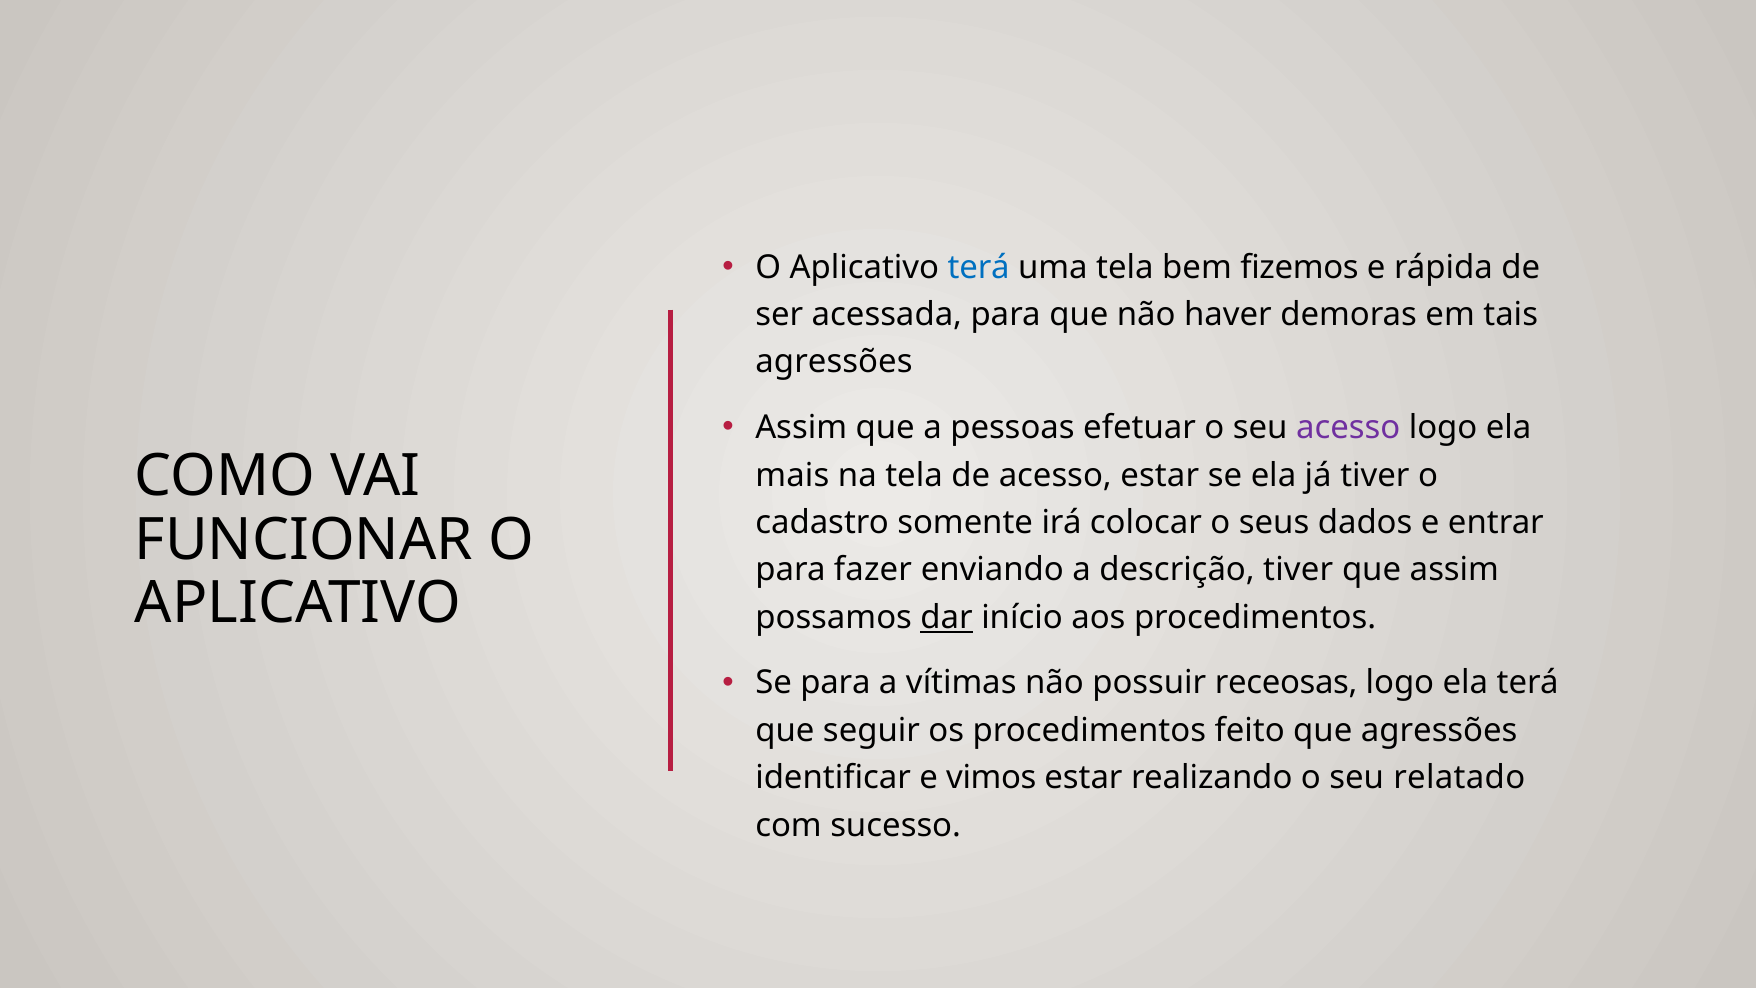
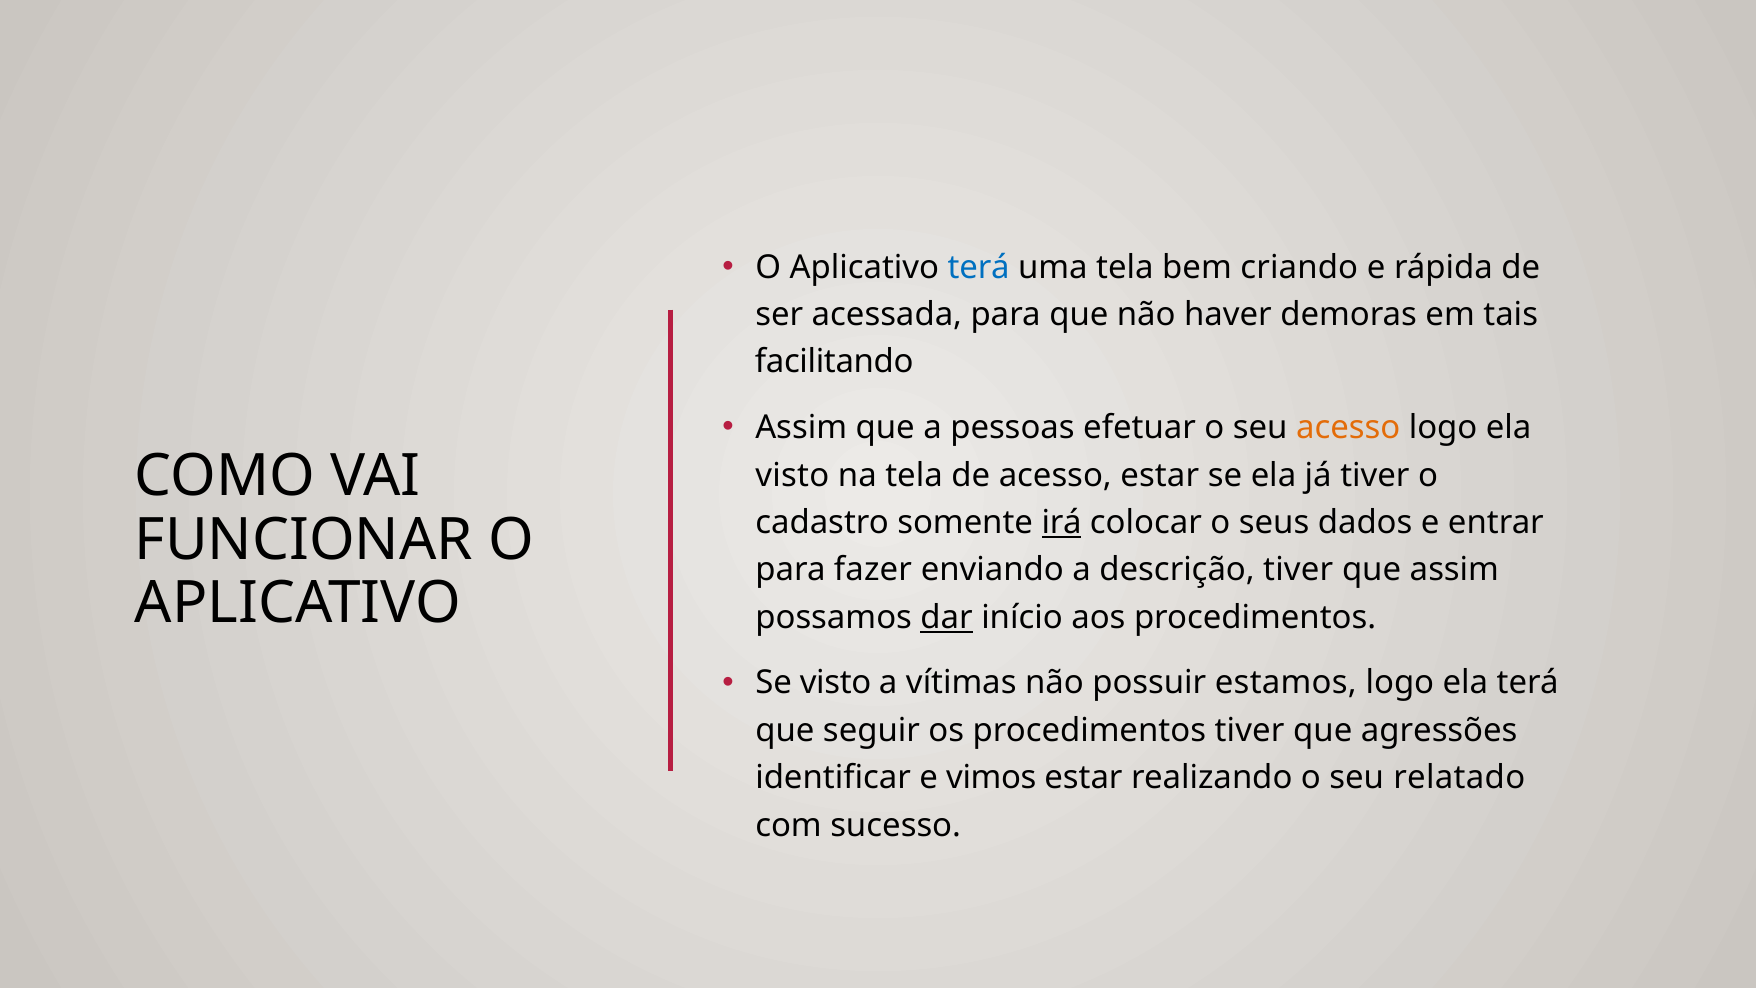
fizemos: fizemos -> criando
agressões at (834, 362): agressões -> facilitando
acesso at (1348, 428) colour: purple -> orange
mais at (792, 475): mais -> visto
irá underline: none -> present
Se para: para -> visto
receosas: receosas -> estamos
procedimentos feito: feito -> tiver
